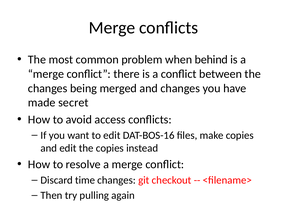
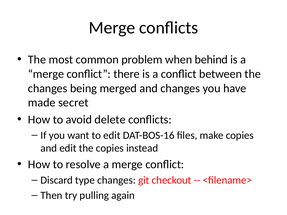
access: access -> delete
time: time -> type
